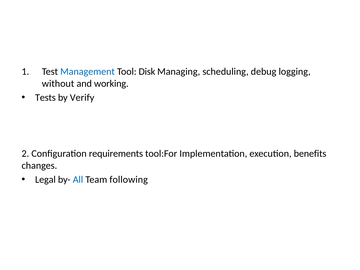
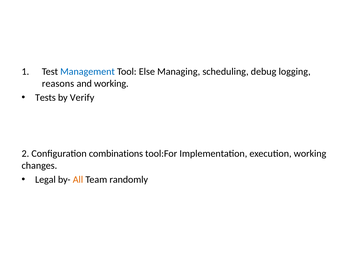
Disk: Disk -> Else
without: without -> reasons
requirements: requirements -> combinations
execution benefits: benefits -> working
All colour: blue -> orange
following: following -> randomly
